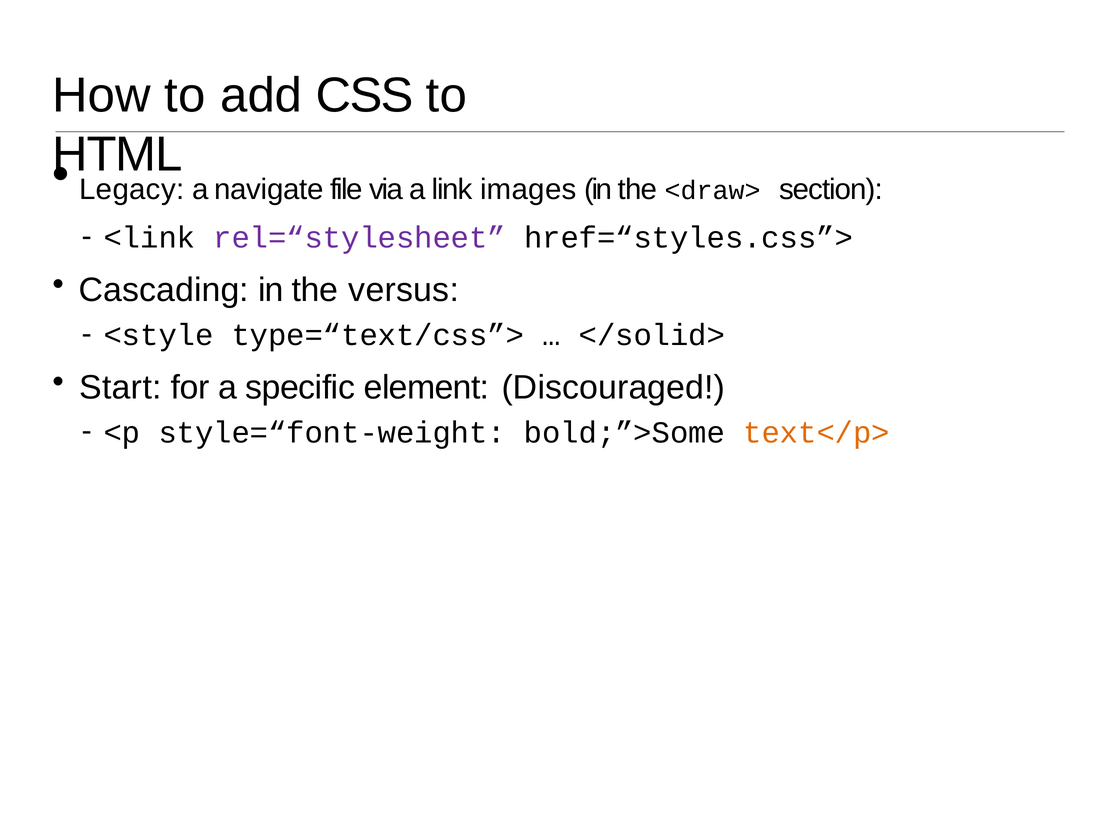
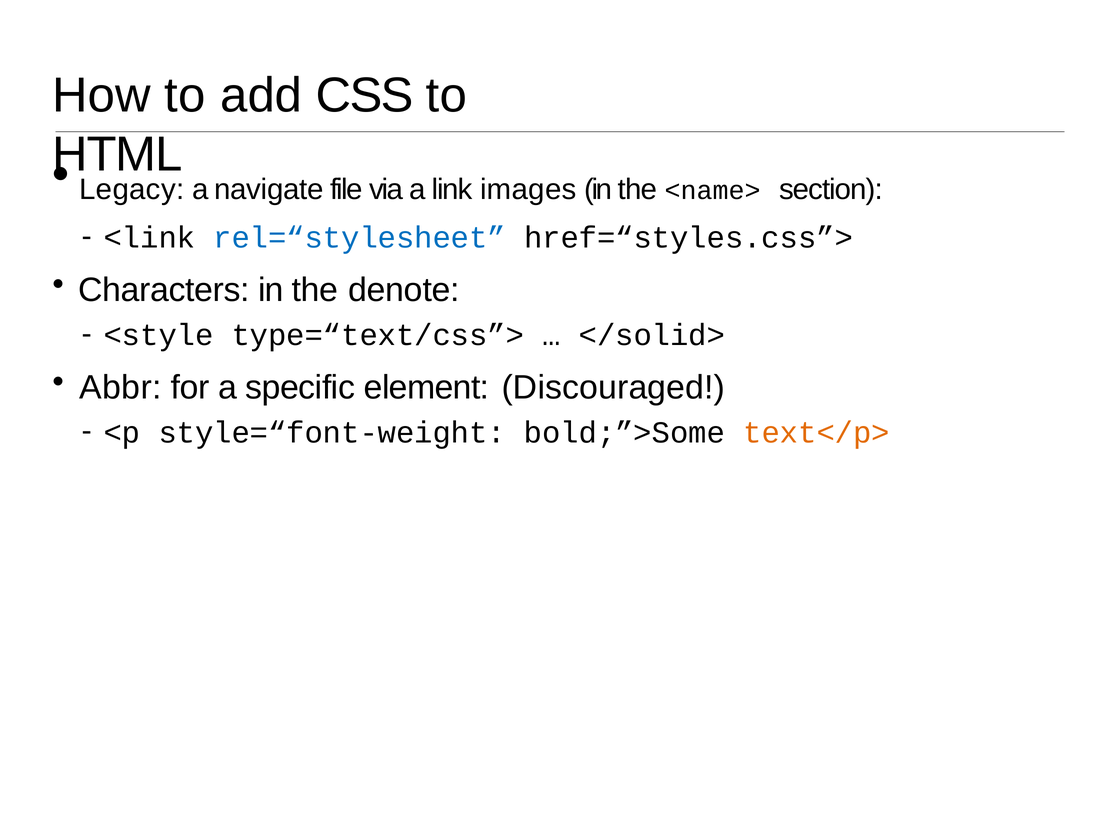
<draw>: <draw> -> <name>
rel=“stylesheet colour: purple -> blue
Cascading: Cascading -> Characters
versus: versus -> denote
Start: Start -> Abbr
